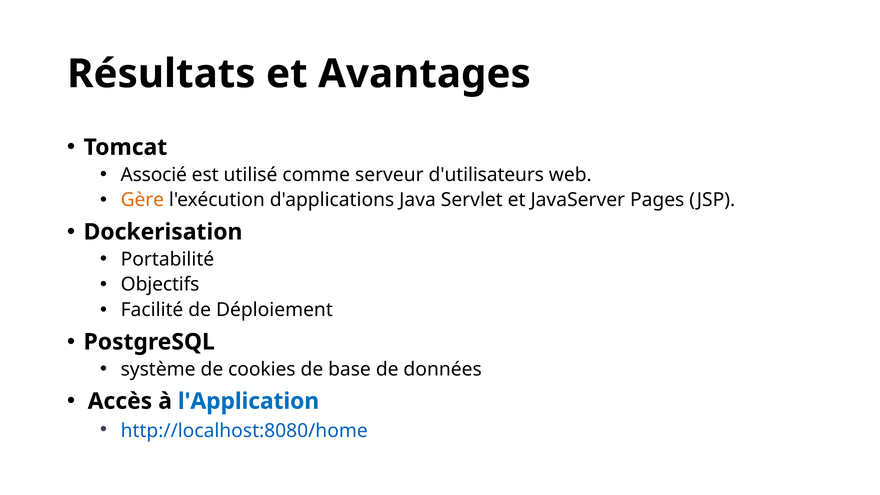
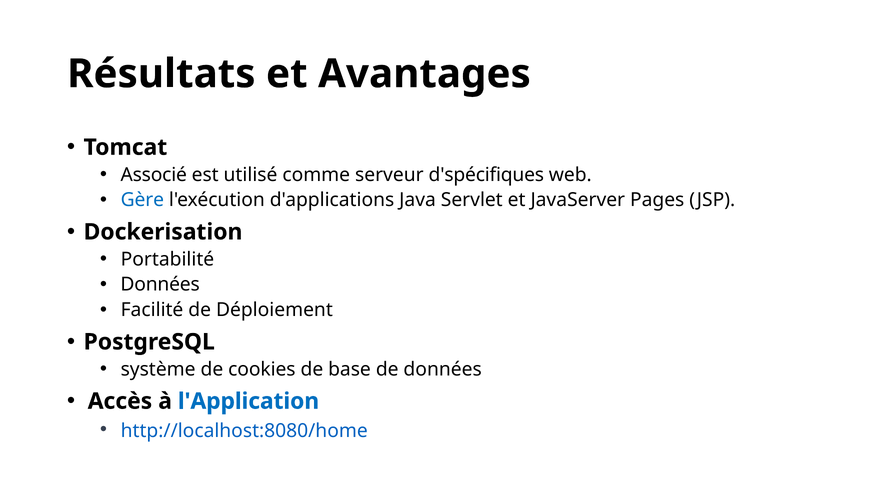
d'utilisateurs: d'utilisateurs -> d'spécifiques
Gère colour: orange -> blue
Objectifs at (160, 285): Objectifs -> Données
